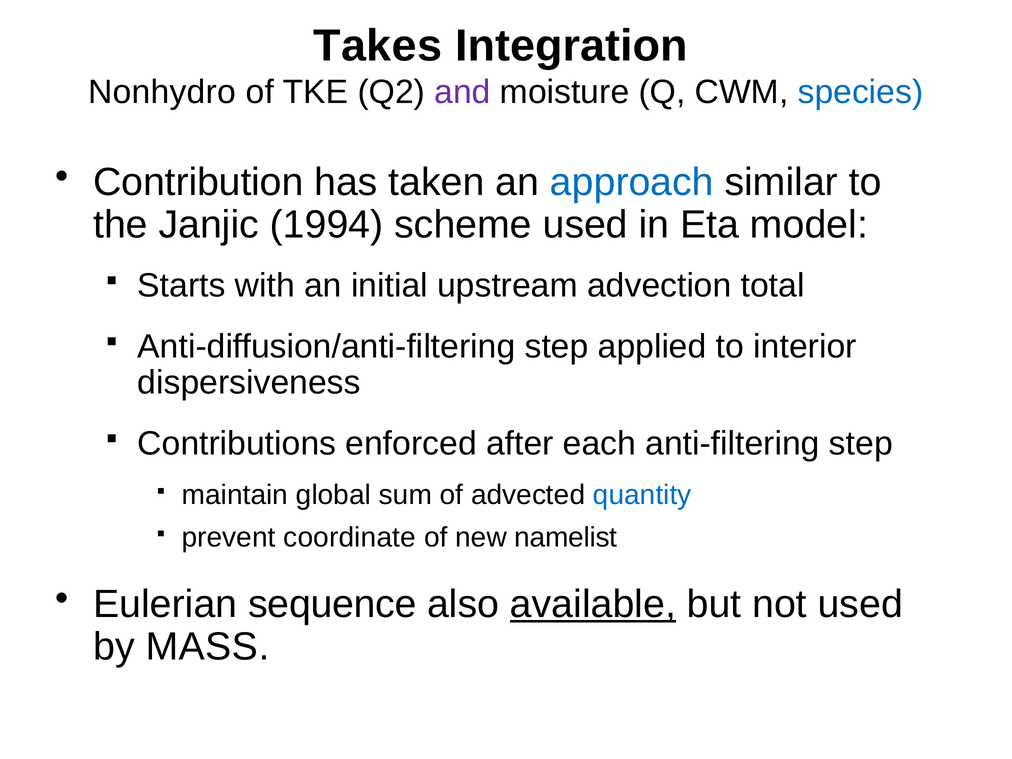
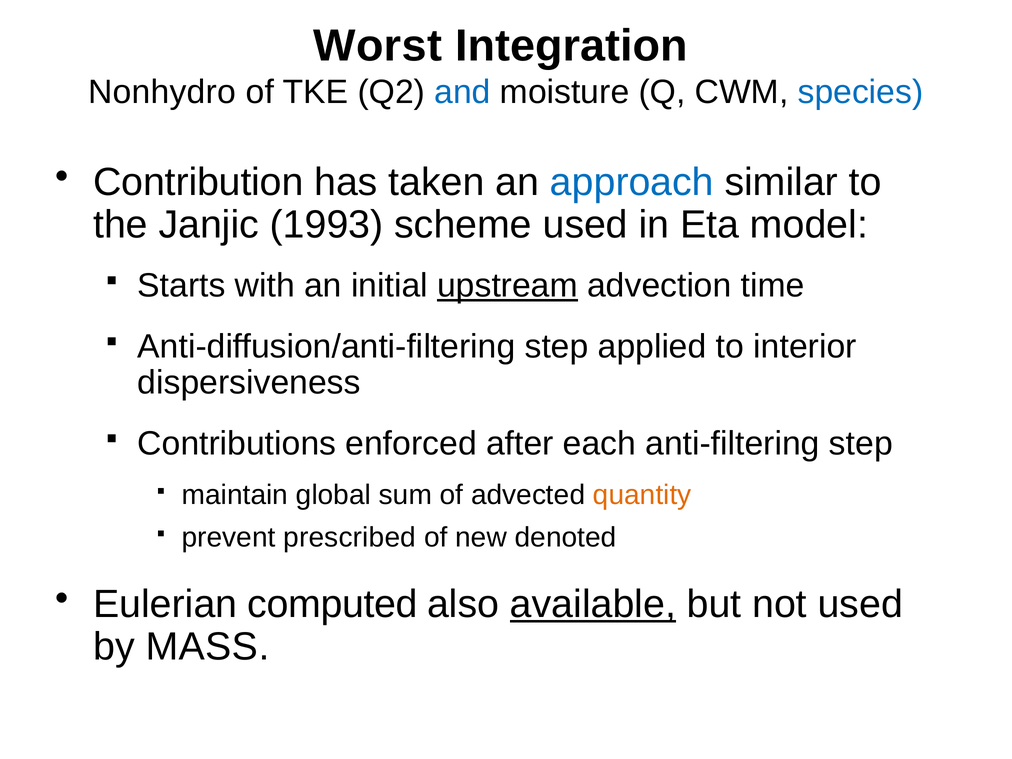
Takes: Takes -> Worst
and colour: purple -> blue
1994: 1994 -> 1993
upstream underline: none -> present
total: total -> time
quantity colour: blue -> orange
coordinate: coordinate -> prescribed
namelist: namelist -> denoted
sequence: sequence -> computed
